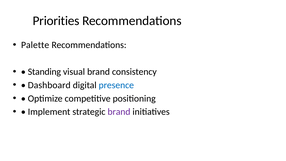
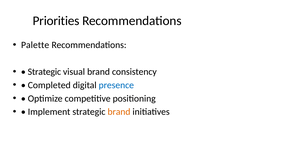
Standing at (44, 72): Standing -> Strategic
Dashboard: Dashboard -> Completed
brand at (119, 112) colour: purple -> orange
